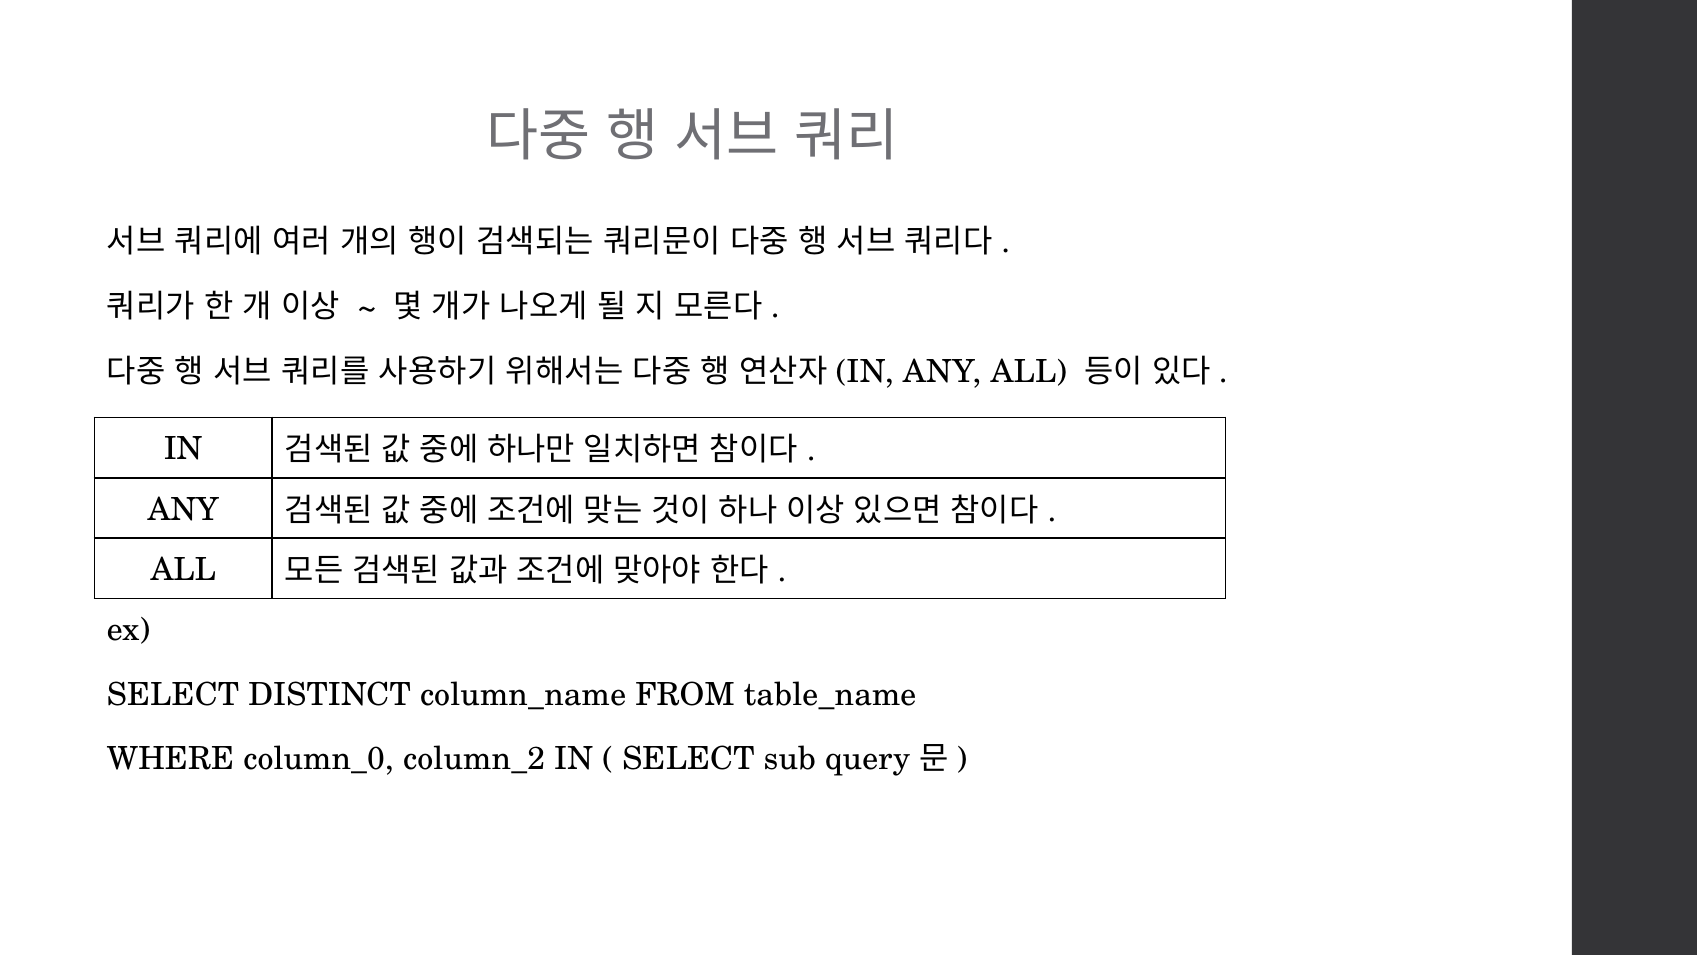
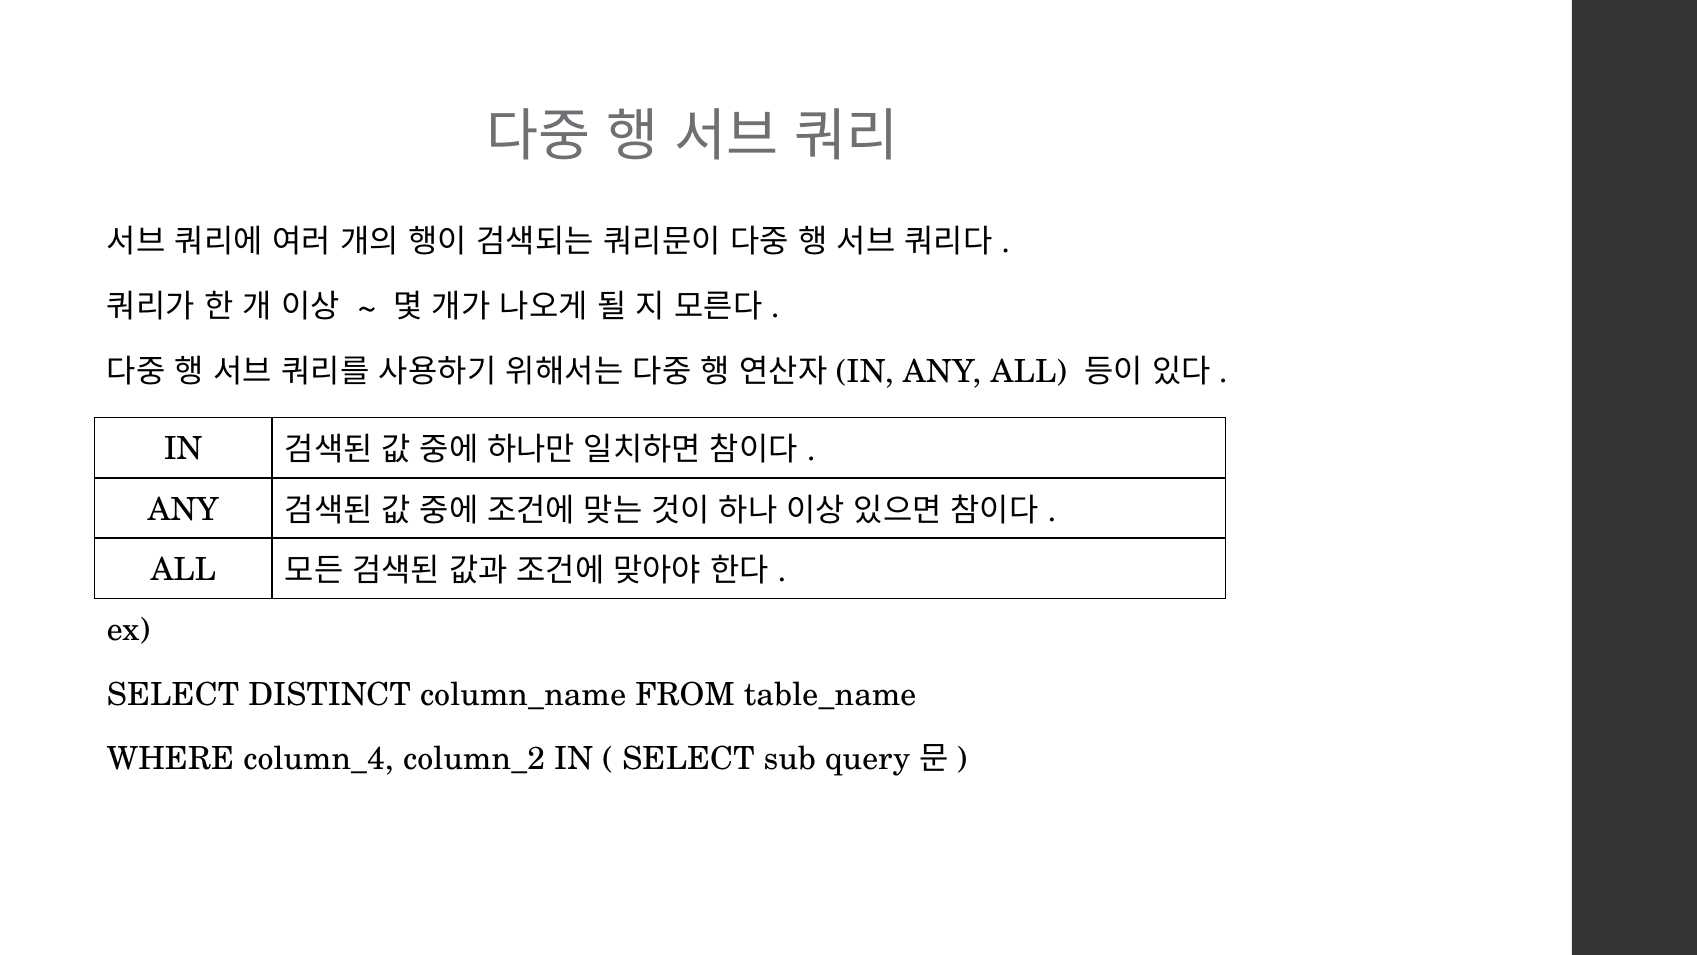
column_0: column_0 -> column_4
